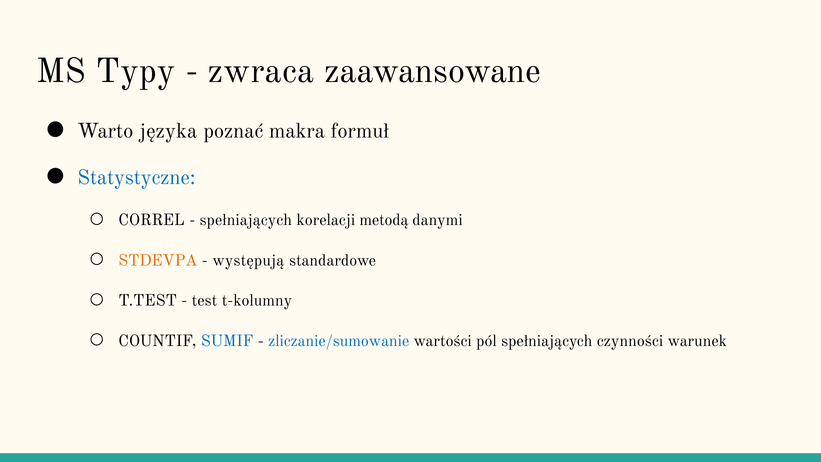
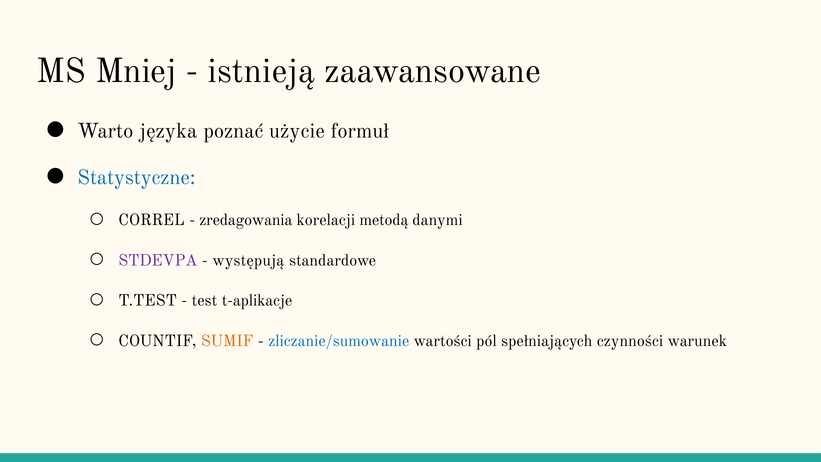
Typy: Typy -> Mniej
zwraca: zwraca -> istnieją
makra: makra -> użycie
spełniających at (246, 220): spełniających -> zredagowania
STDEVPA colour: orange -> purple
t-kolumny: t-kolumny -> t-aplikacje
SUMIF colour: blue -> orange
